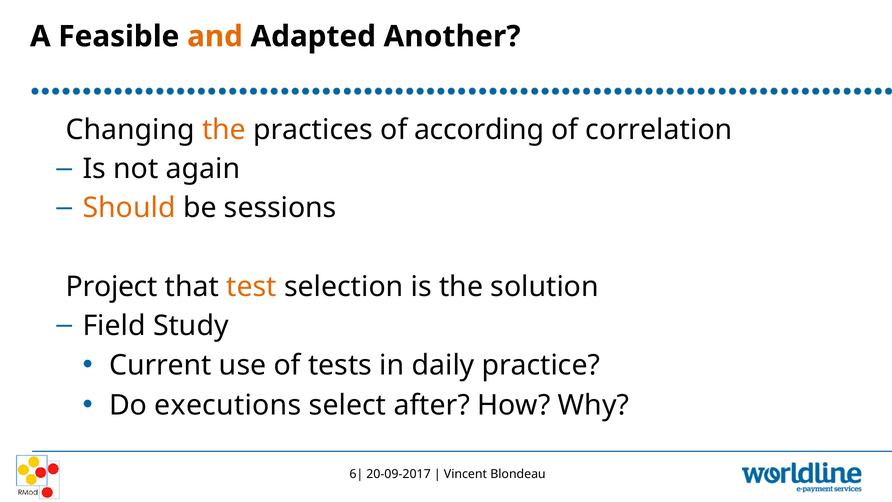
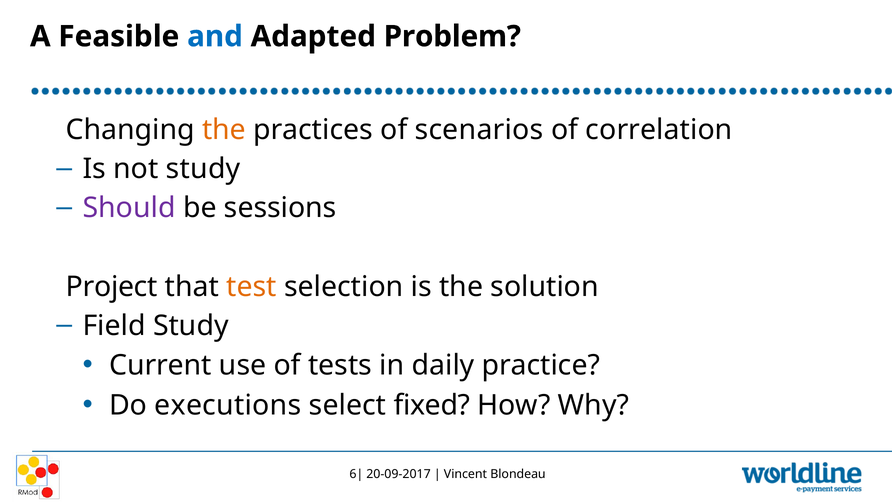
and colour: orange -> blue
Another: Another -> Problem
according: according -> scenarios
not again: again -> study
Should colour: orange -> purple
after: after -> fixed
